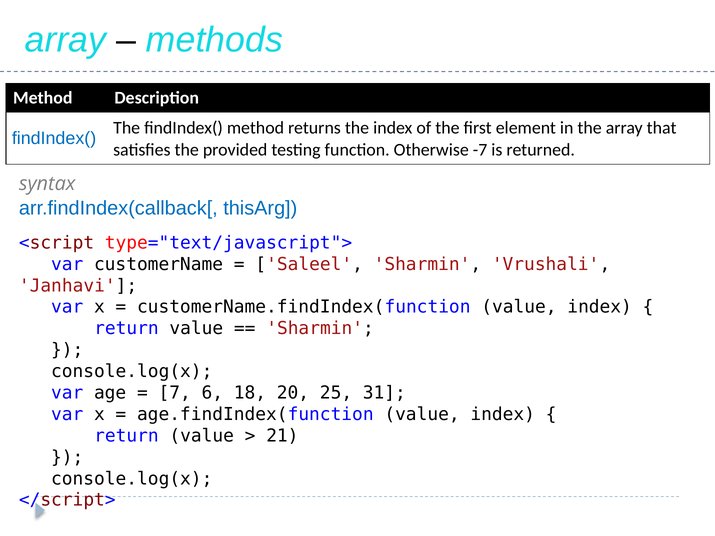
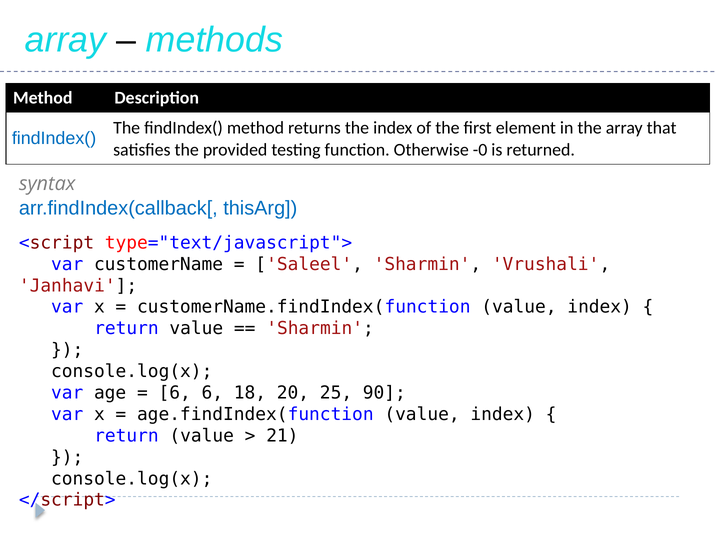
-7: -7 -> -0
7 at (175, 393): 7 -> 6
31: 31 -> 90
